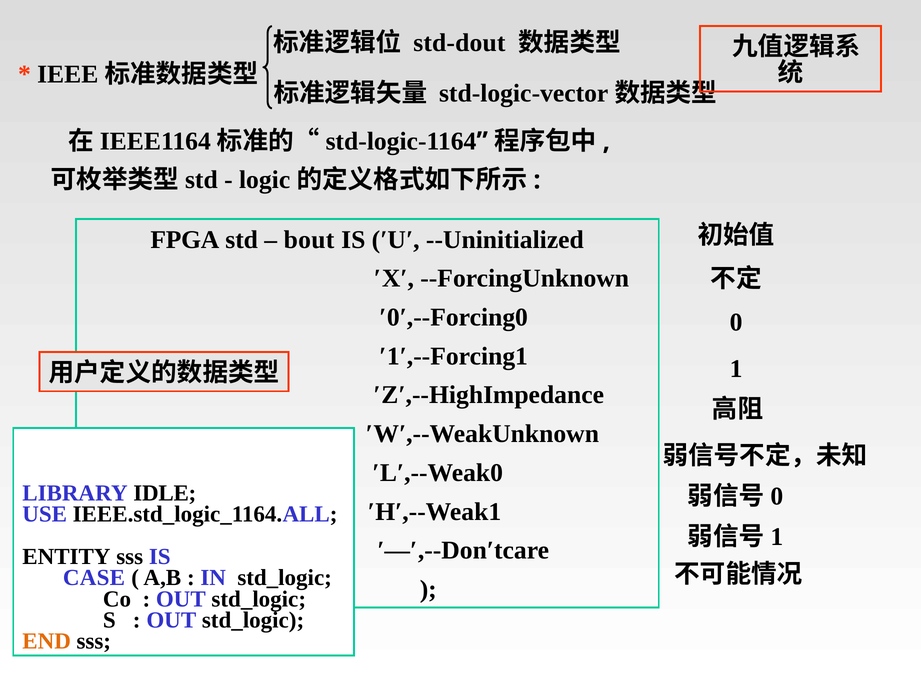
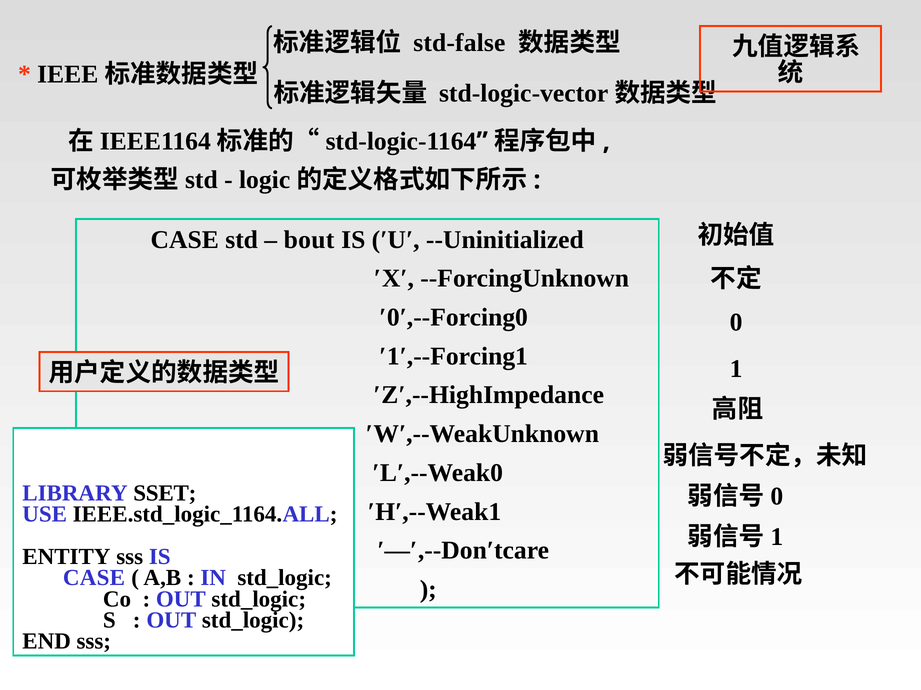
std-dout: std-dout -> std-false
FPGA at (185, 240): FPGA -> CASE
IDLE: IDLE -> SSET
END colour: orange -> black
